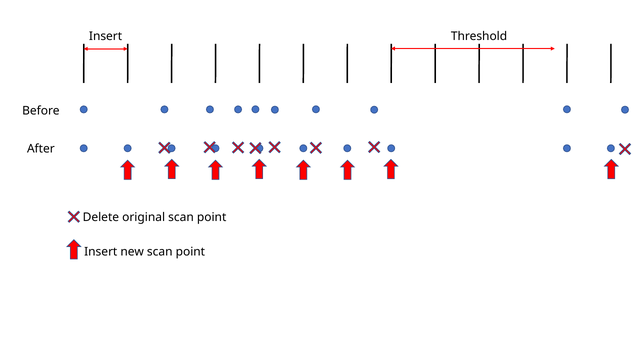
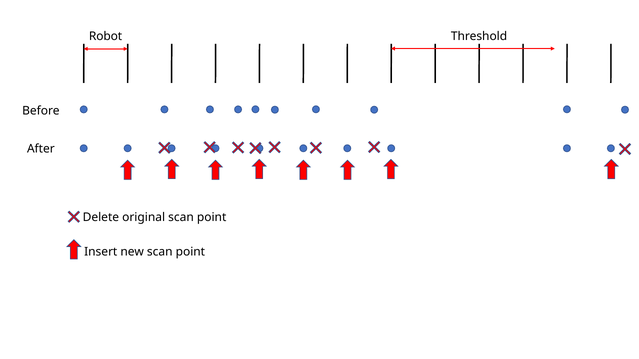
Insert at (106, 37): Insert -> Robot
